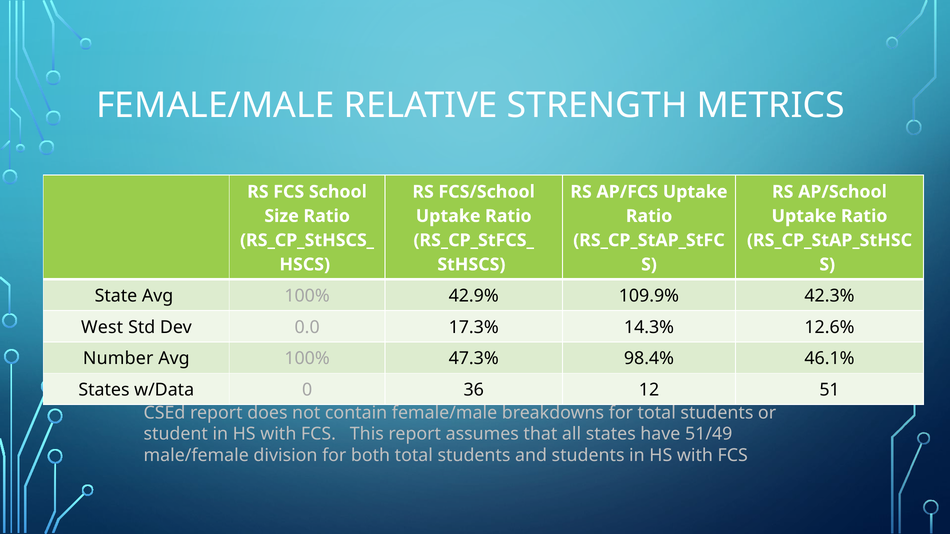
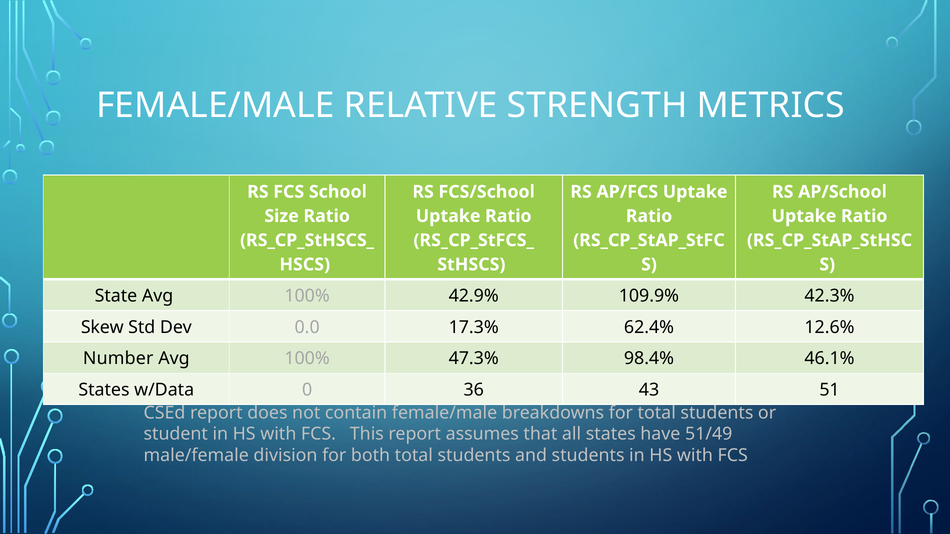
West: West -> Skew
14.3%: 14.3% -> 62.4%
12: 12 -> 43
